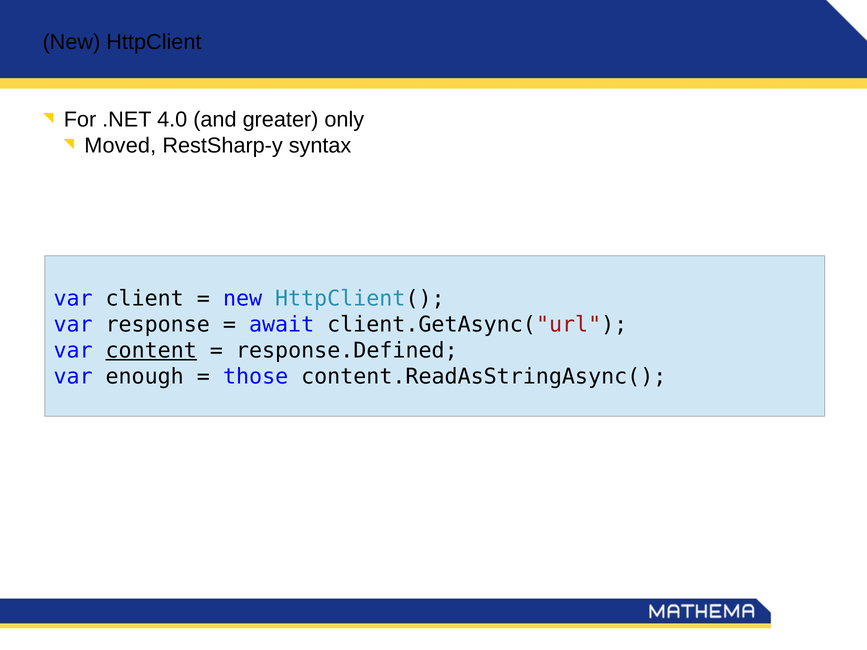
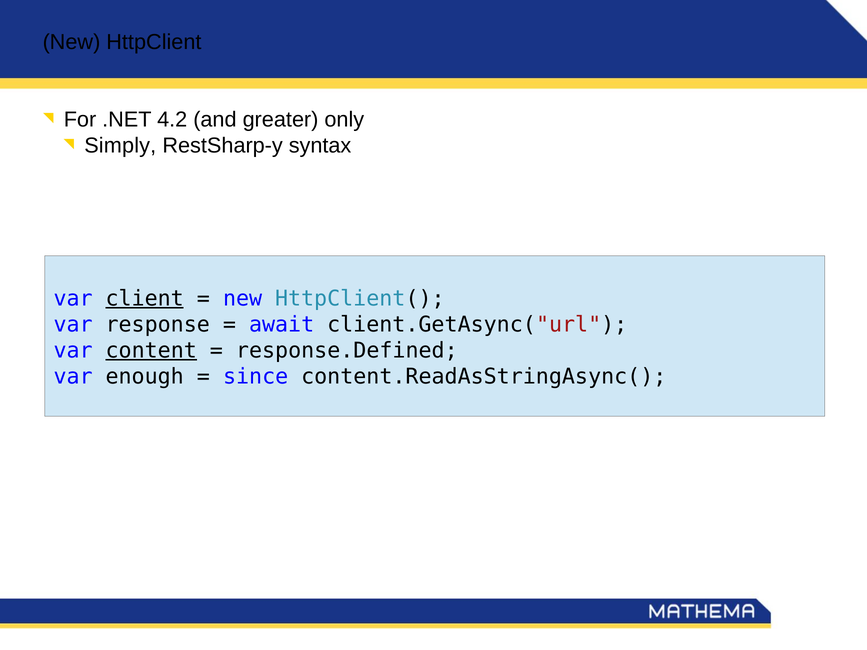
4.0: 4.0 -> 4.2
Moved: Moved -> Simply
client underline: none -> present
those: those -> since
